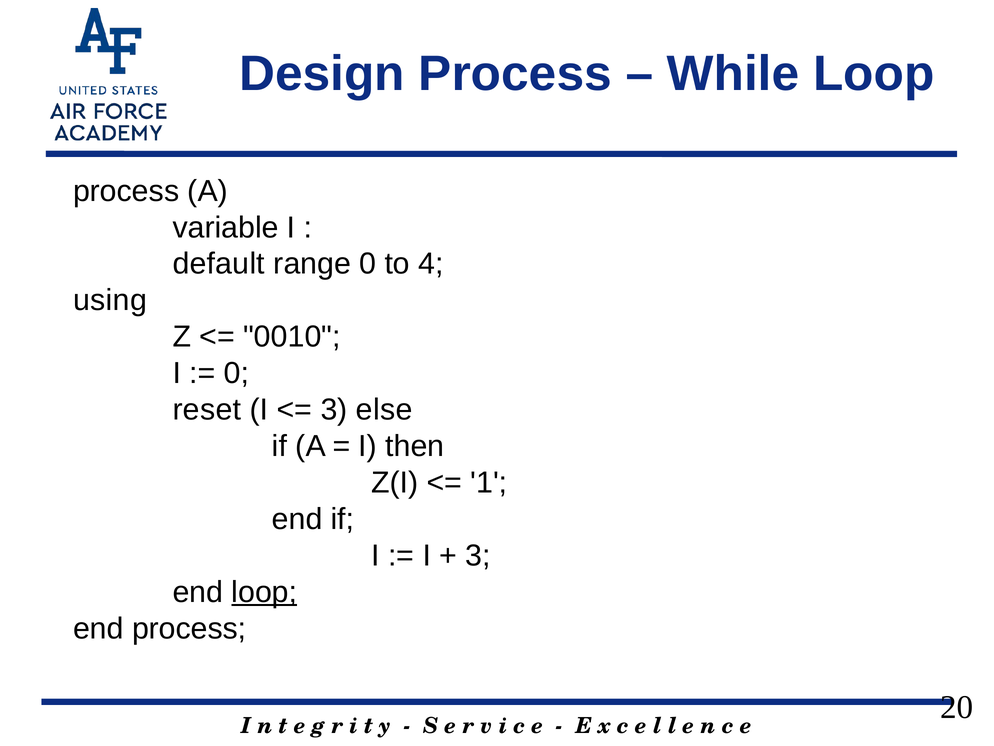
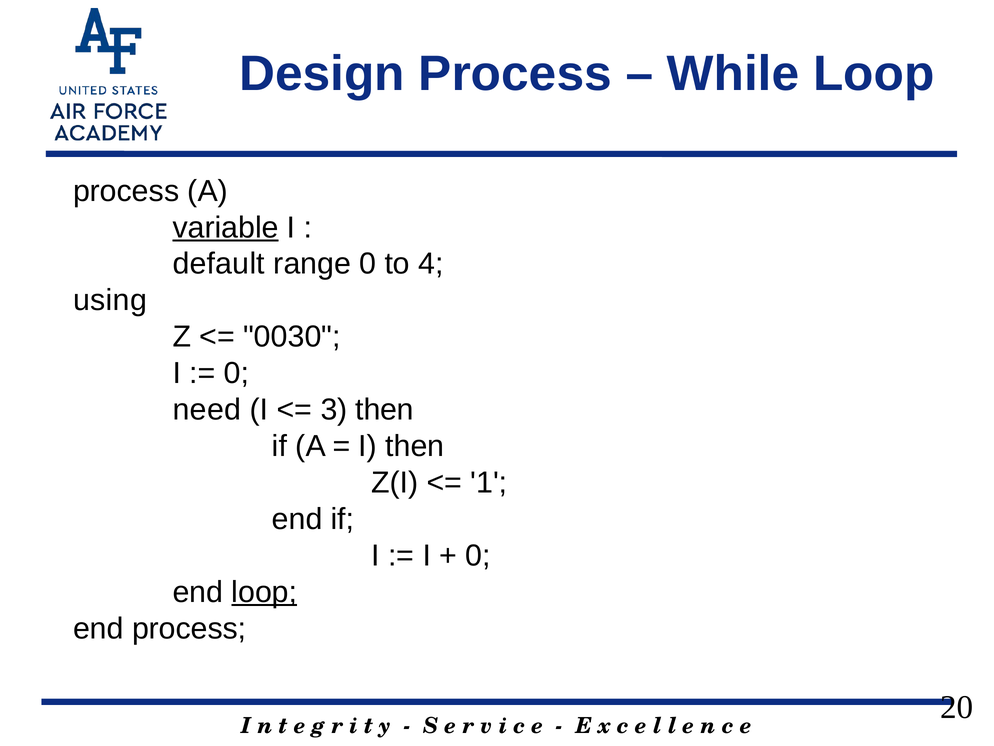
variable underline: none -> present
0010: 0010 -> 0030
reset: reset -> need
3 else: else -> then
3 at (478, 555): 3 -> 0
